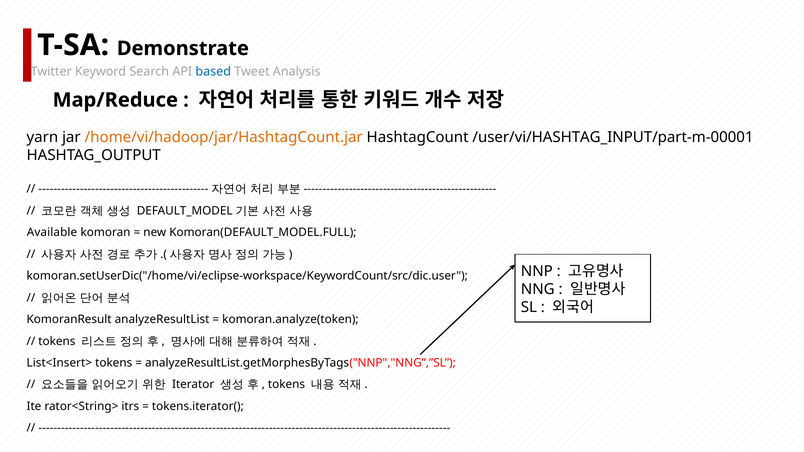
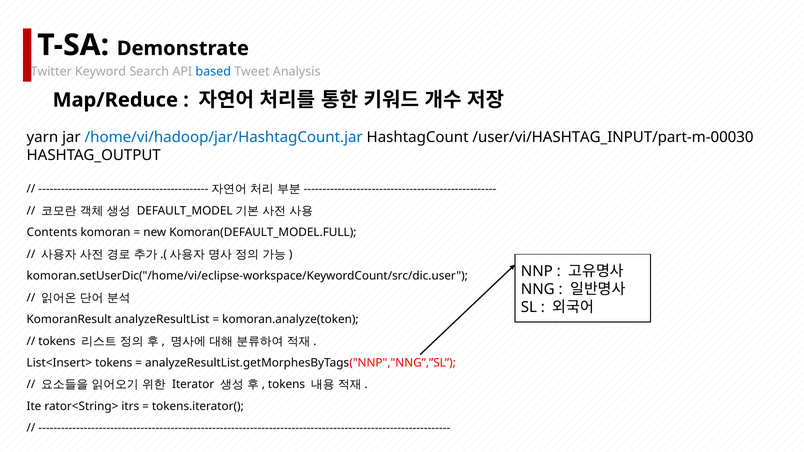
/home/vi/hadoop/jar/HashtagCount.jar colour: orange -> blue
/user/vi/HASHTAG_INPUT/part-m-00001: /user/vi/HASHTAG_INPUT/part-m-00001 -> /user/vi/HASHTAG_INPUT/part-m-00030
Available: Available -> Contents
